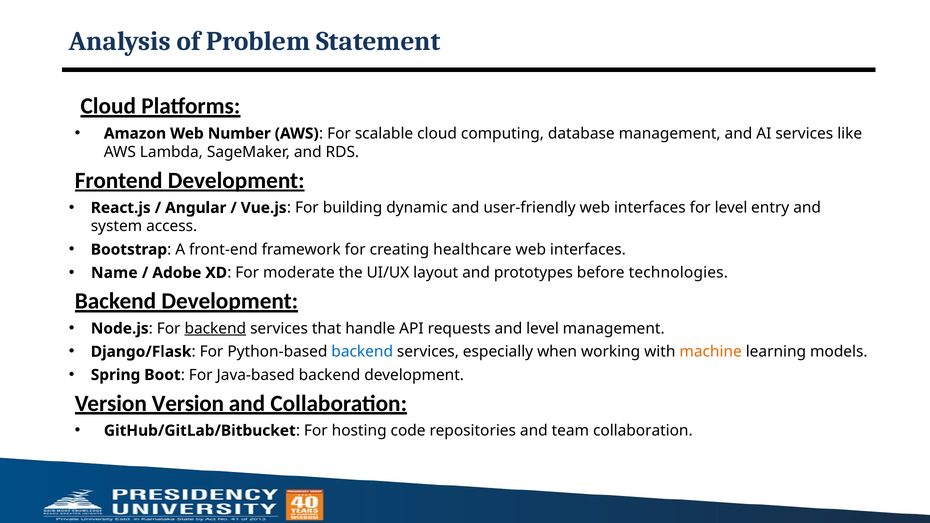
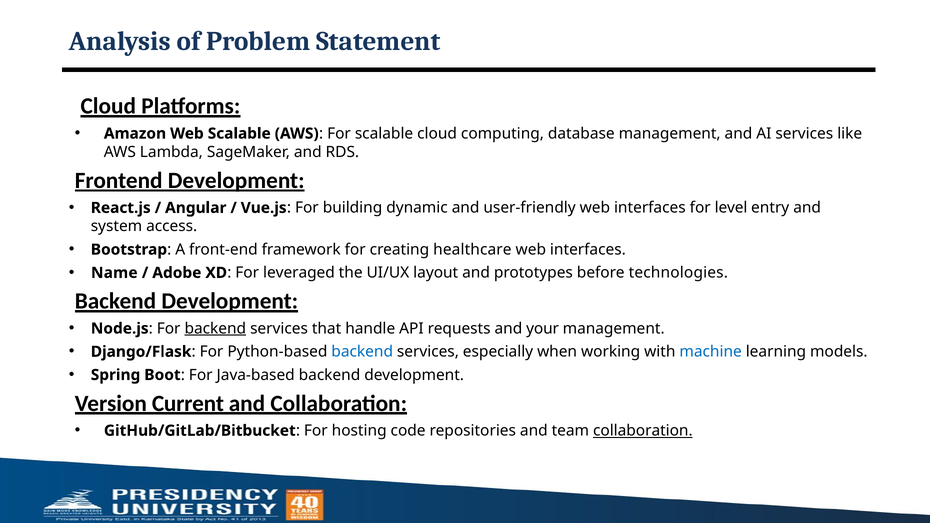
Web Number: Number -> Scalable
moderate: moderate -> leveraged
and level: level -> your
machine colour: orange -> blue
Version Version: Version -> Current
collaboration at (643, 431) underline: none -> present
